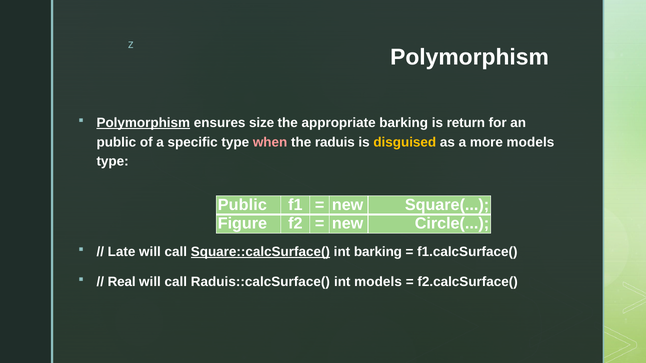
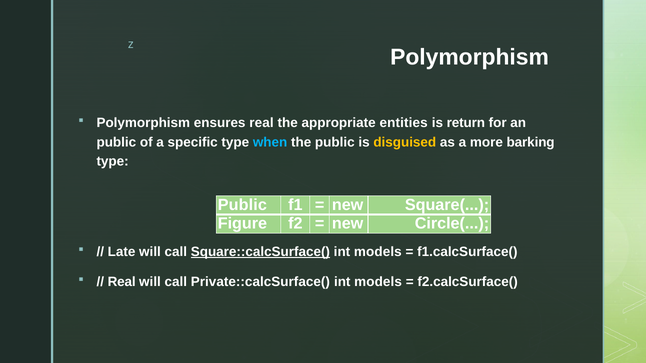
Polymorphism at (143, 123) underline: present -> none
ensures size: size -> real
appropriate barking: barking -> entities
when colour: pink -> light blue
the raduis: raduis -> public
more models: models -> barking
barking at (378, 252): barking -> models
Raduis::calcSurface(: Raduis::calcSurface( -> Private::calcSurface(
